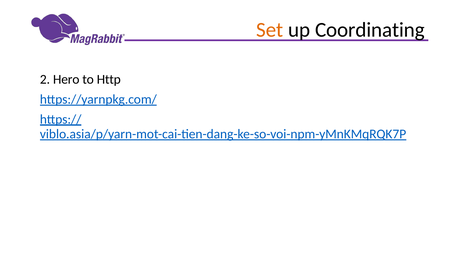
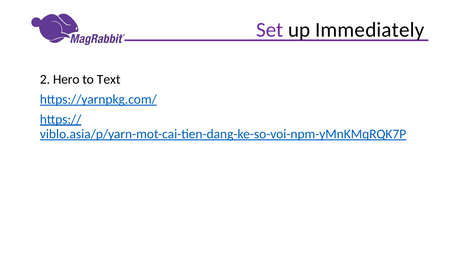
Set colour: orange -> purple
Coordinating: Coordinating -> Immediately
Http: Http -> Text
